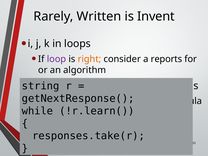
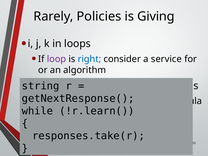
Written: Written -> Policies
Invent: Invent -> Giving
right colour: orange -> blue
reports: reports -> service
